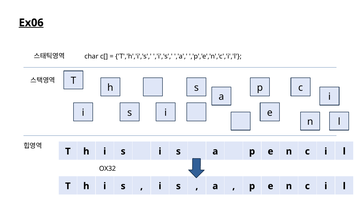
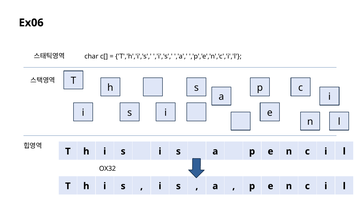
Ex06 underline: present -> none
